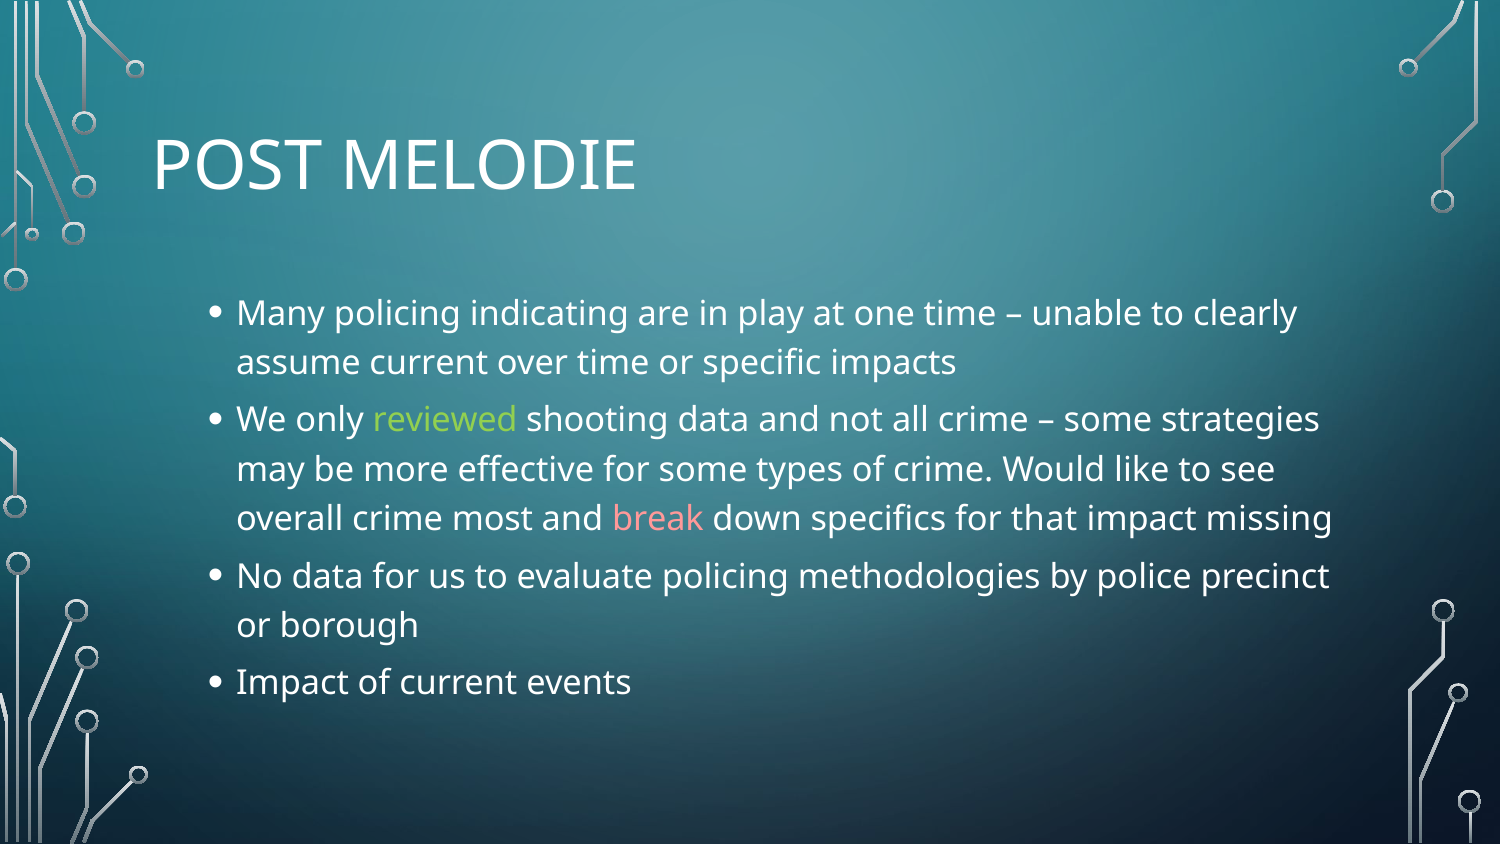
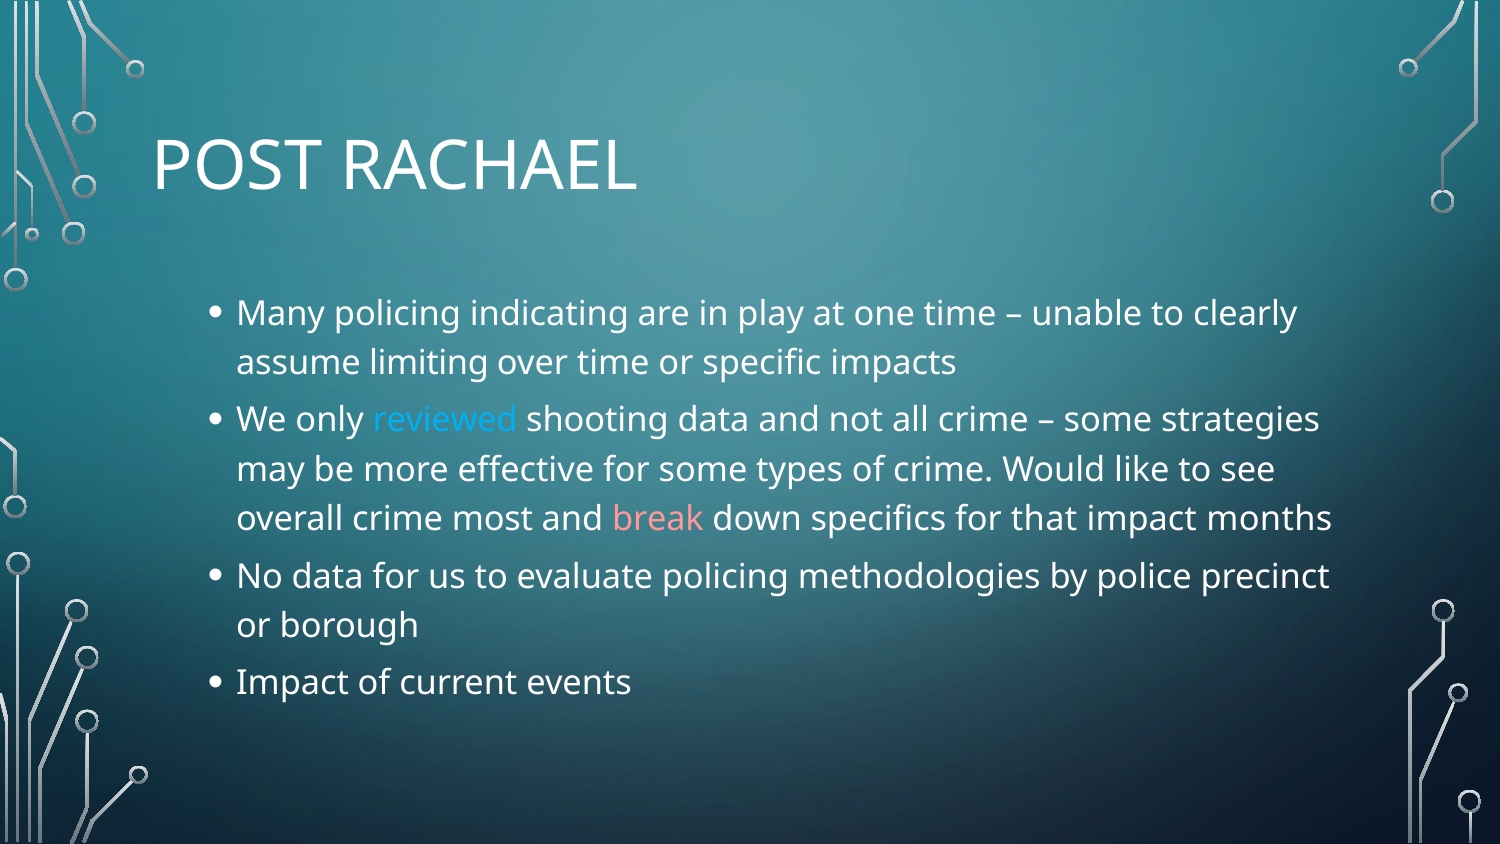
MELODIE: MELODIE -> RACHAEL
assume current: current -> limiting
reviewed colour: light green -> light blue
missing: missing -> months
